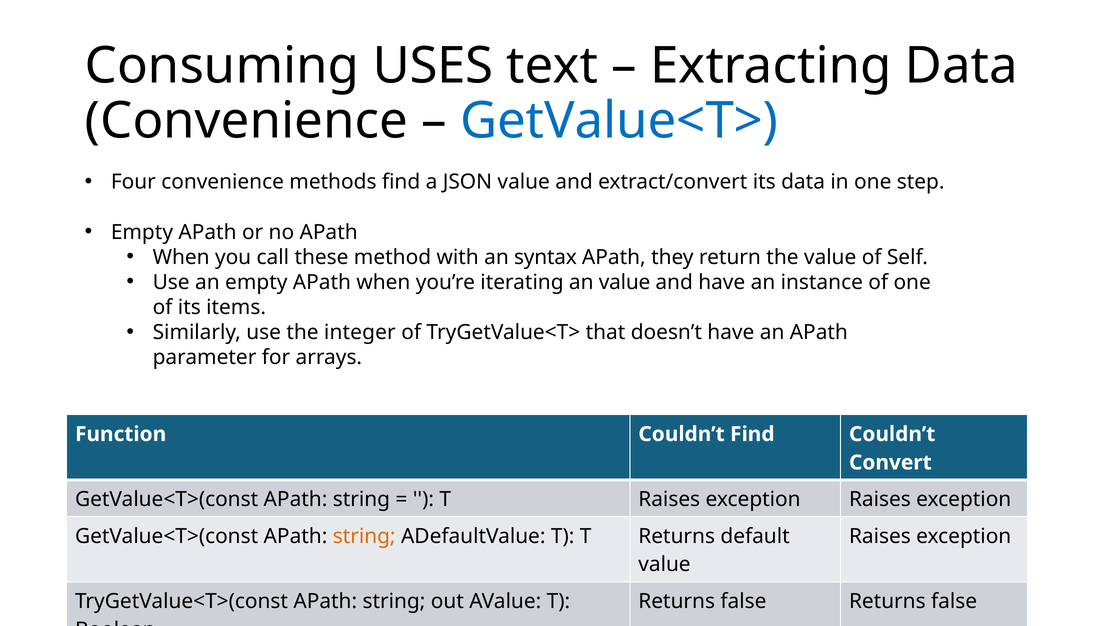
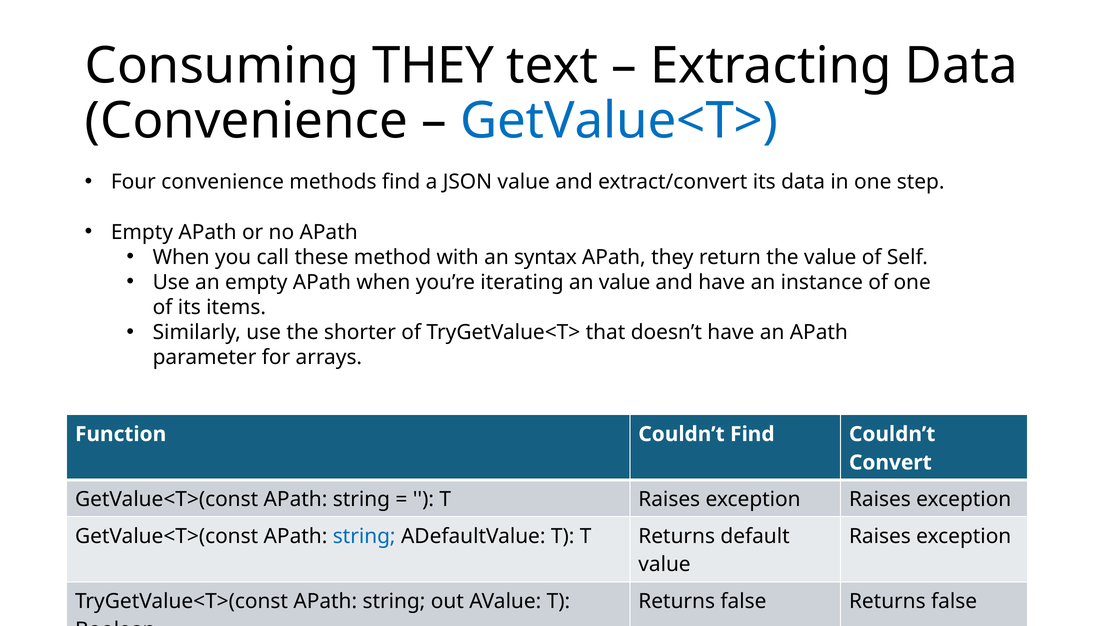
Consuming USES: USES -> THEY
integer: integer -> shorter
string at (364, 537) colour: orange -> blue
